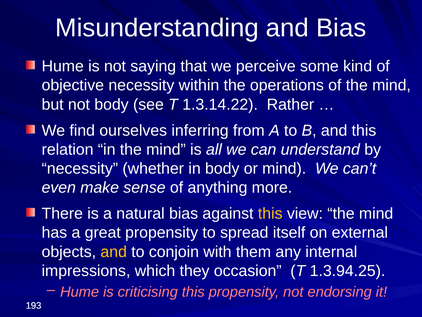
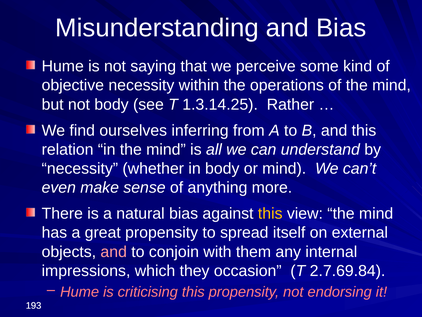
1.3.14.22: 1.3.14.22 -> 1.3.14.25
and at (114, 251) colour: yellow -> pink
1.3.94.25: 1.3.94.25 -> 2.7.69.84
